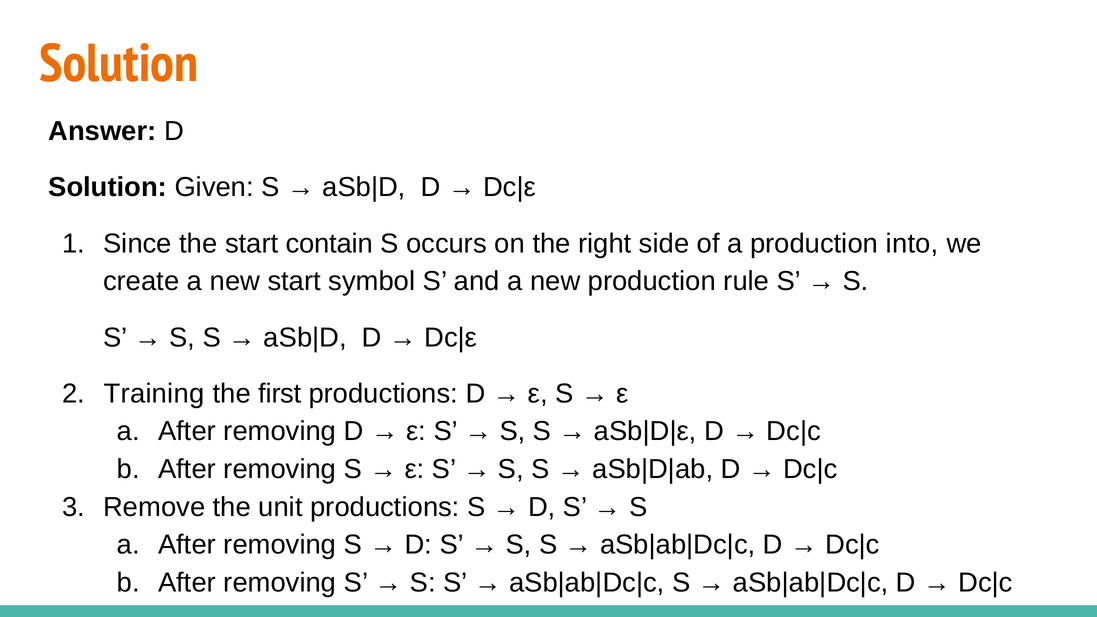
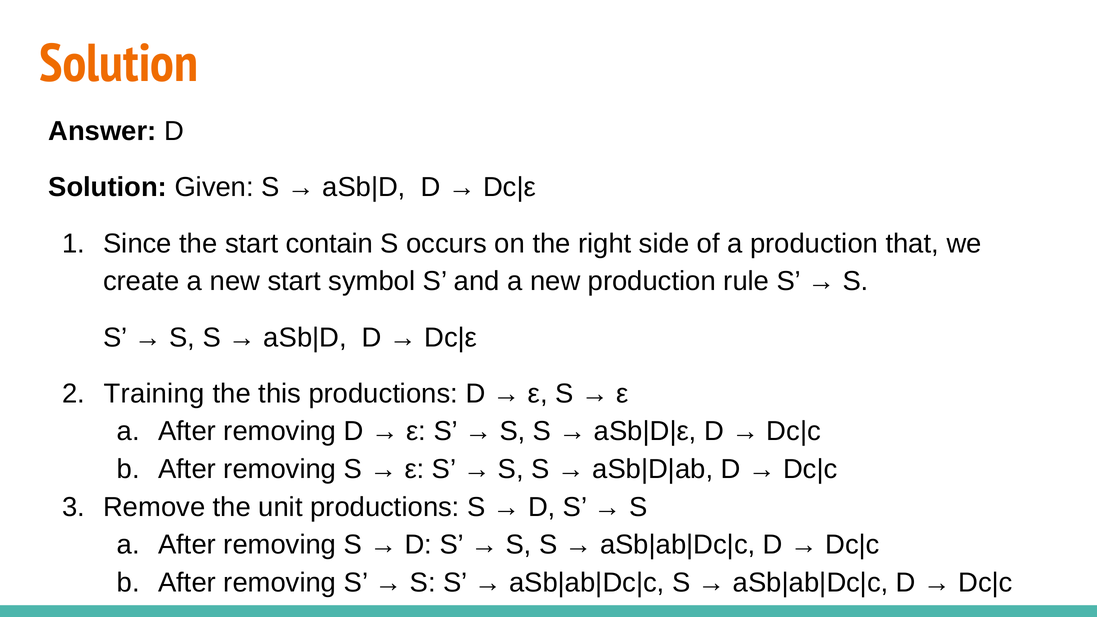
into: into -> that
first: first -> this
